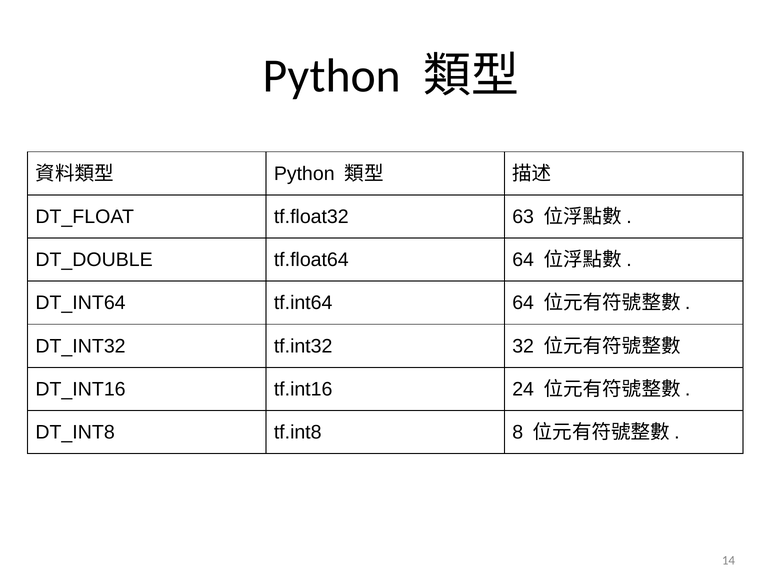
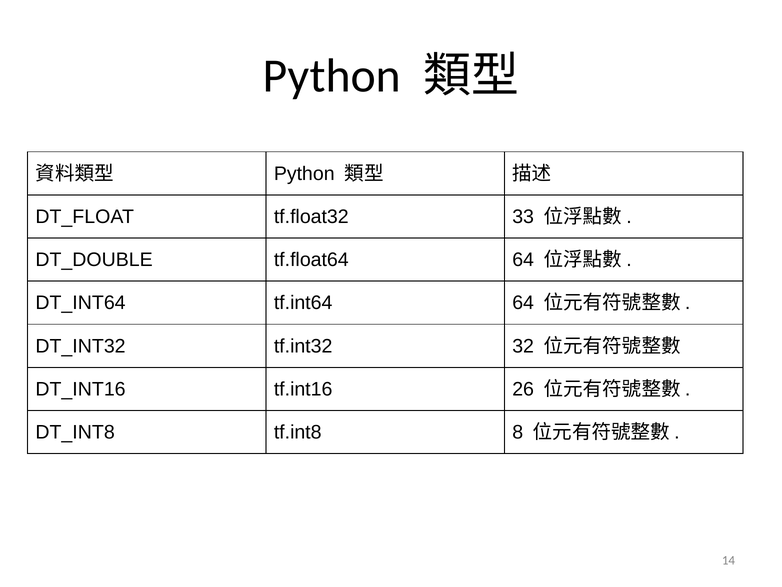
63: 63 -> 33
24: 24 -> 26
